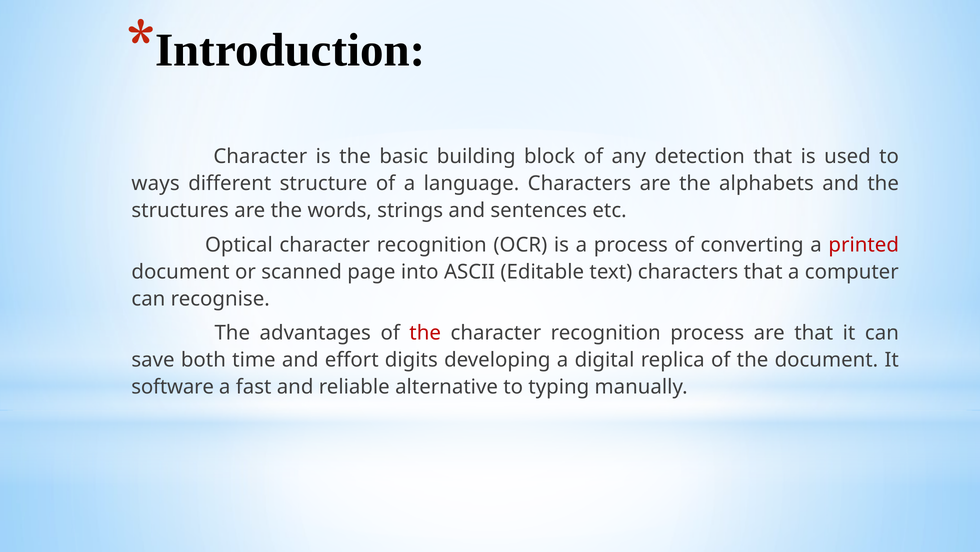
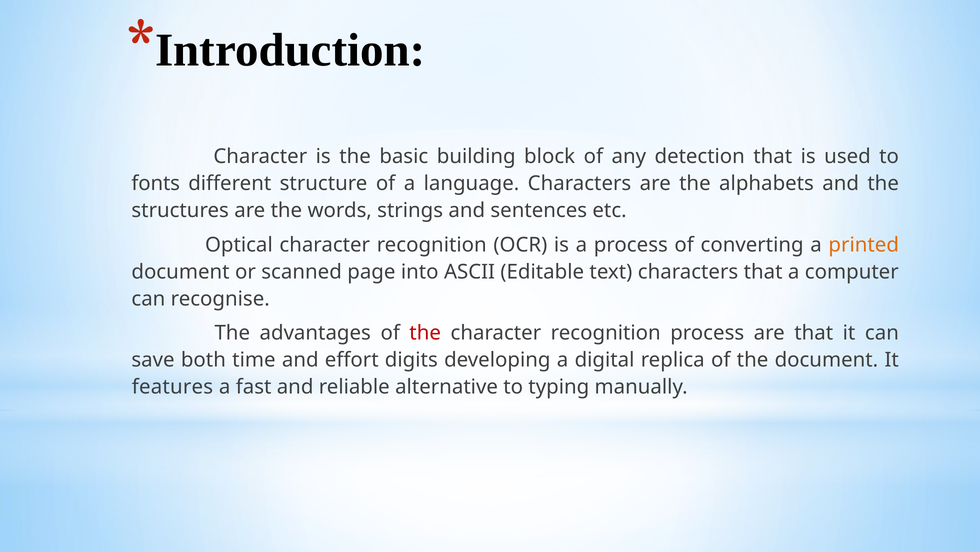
ways: ways -> fonts
printed colour: red -> orange
software: software -> features
